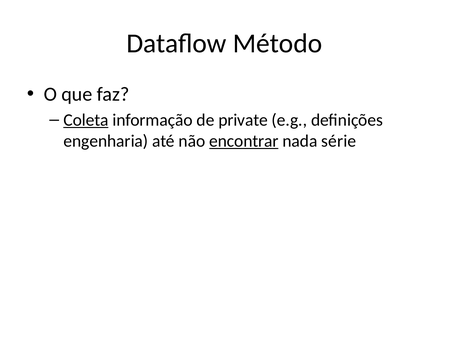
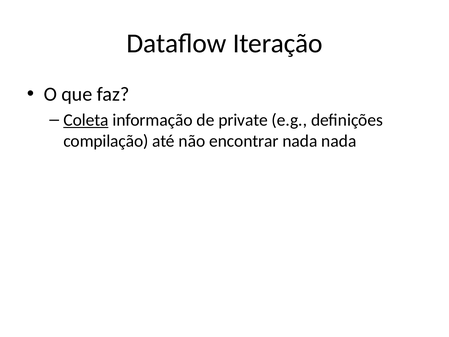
Método: Método -> Iteração
engenharia: engenharia -> compilação
encontrar underline: present -> none
nada série: série -> nada
